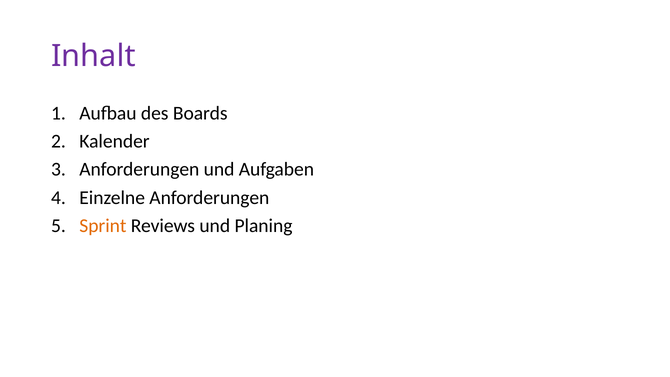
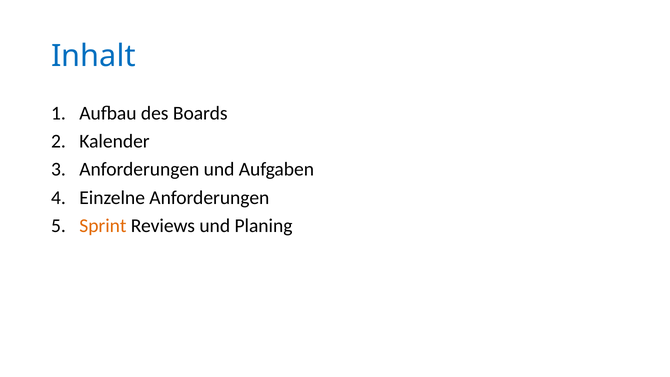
Inhalt colour: purple -> blue
